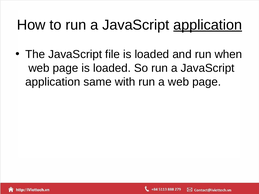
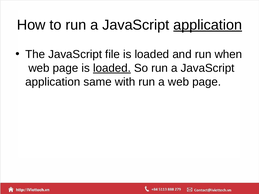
loaded at (112, 68) underline: none -> present
